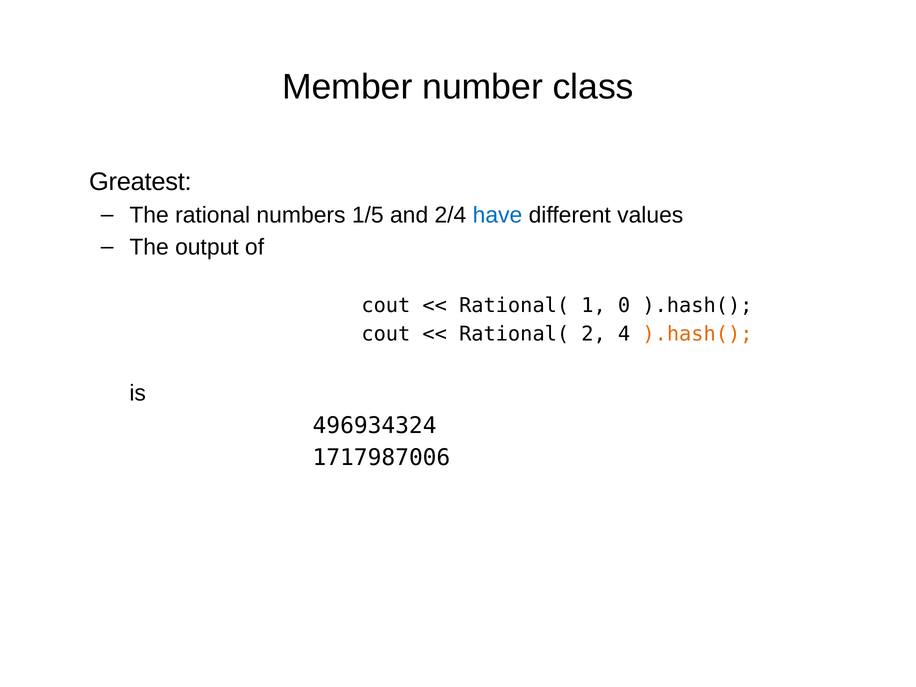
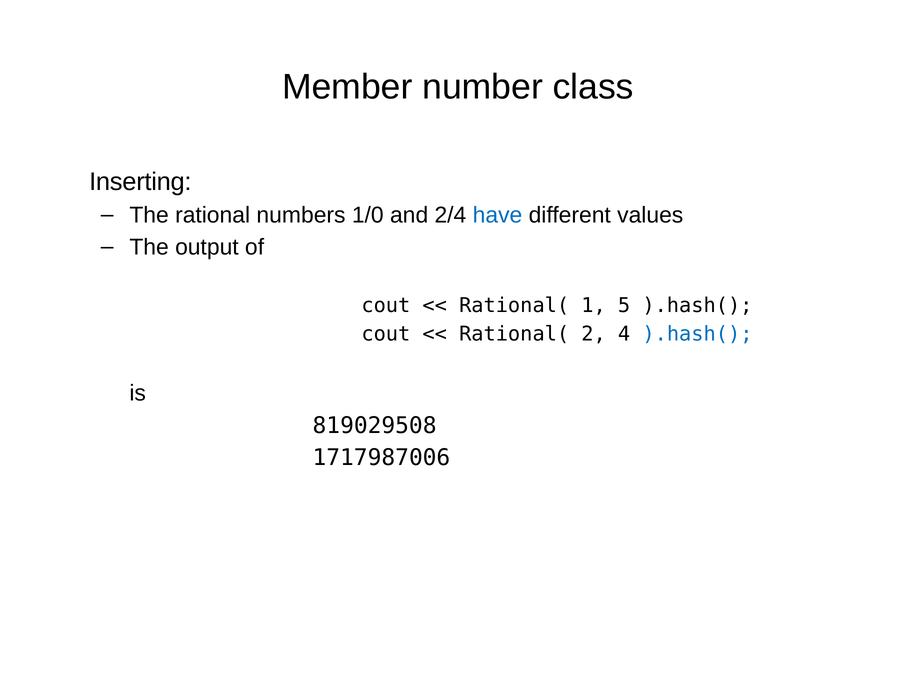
Greatest: Greatest -> Inserting
1/5: 1/5 -> 1/0
0: 0 -> 5
).hash( at (697, 334) colour: orange -> blue
496934324: 496934324 -> 819029508
